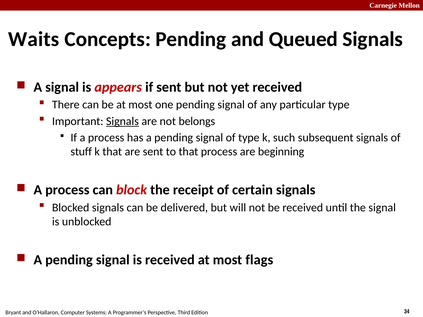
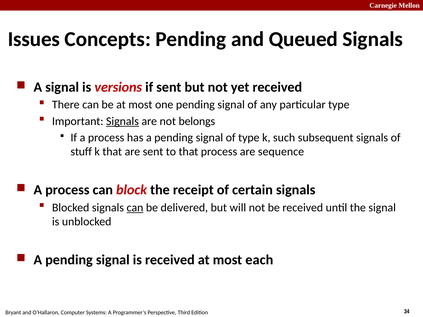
Waits: Waits -> Issues
appears: appears -> versions
beginning: beginning -> sequence
can at (135, 208) underline: none -> present
flags: flags -> each
